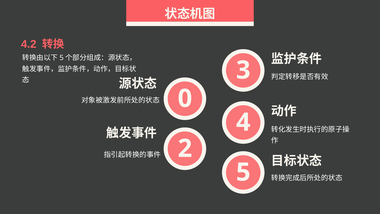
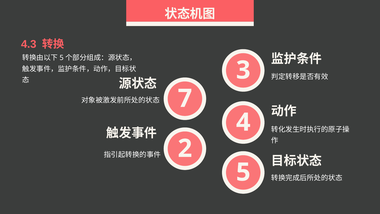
4.2: 4.2 -> 4.3
0: 0 -> 7
